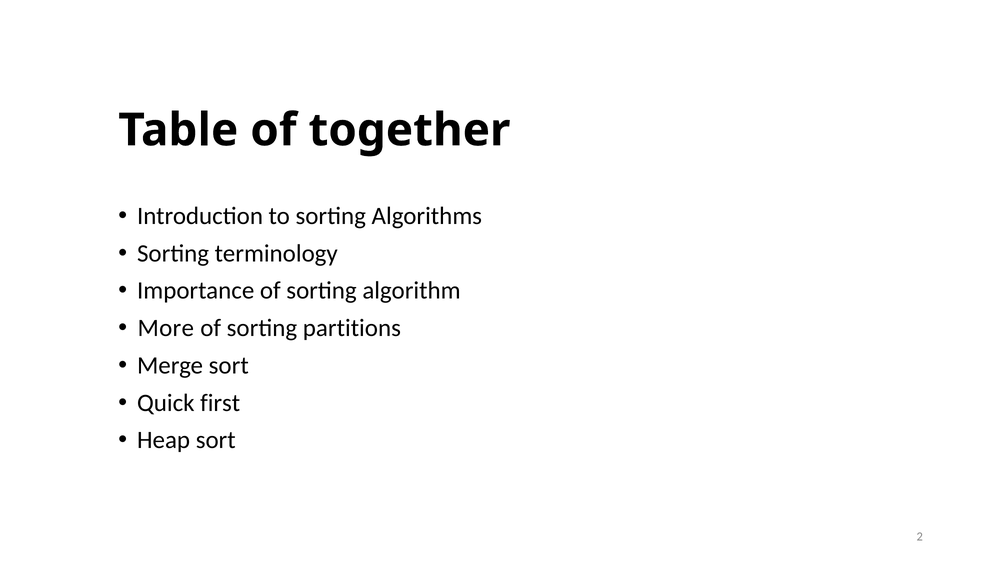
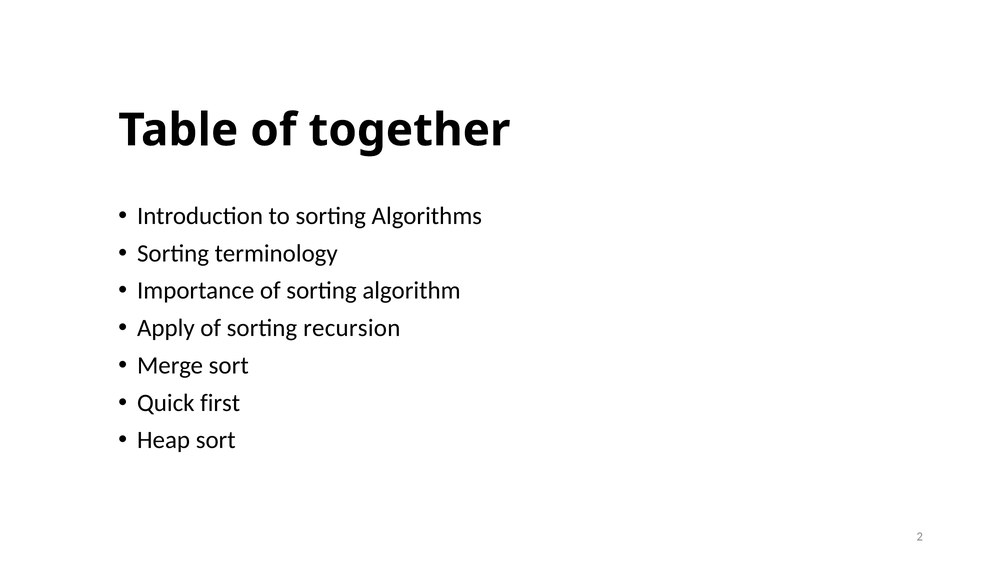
More: More -> Apply
partitions: partitions -> recursion
